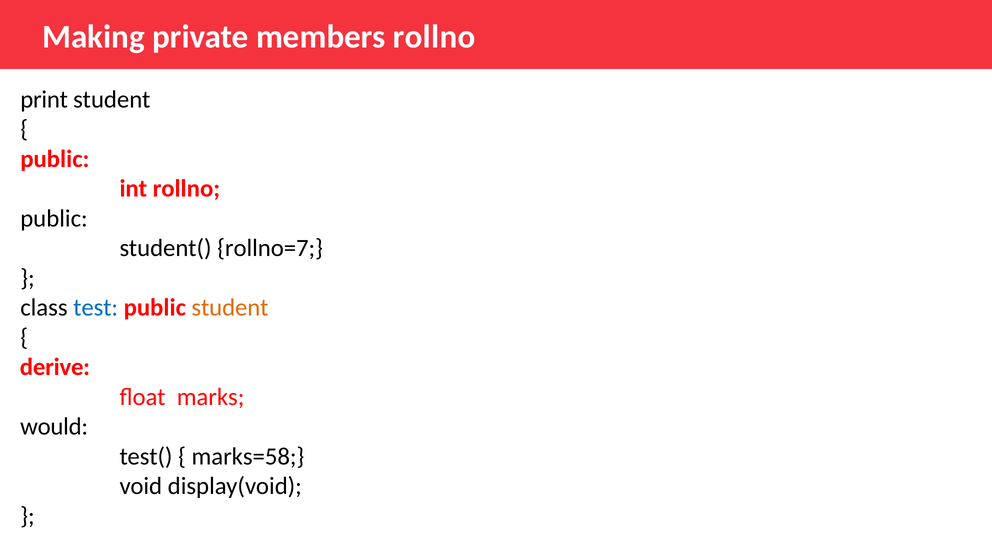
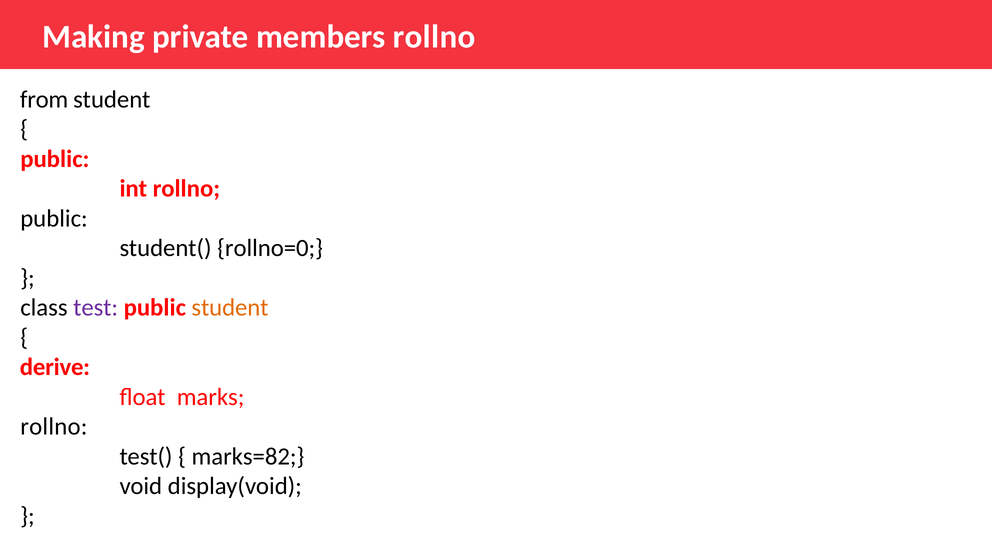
print: print -> from
rollno=7: rollno=7 -> rollno=0
test colour: blue -> purple
would at (54, 427): would -> rollno
marks=58: marks=58 -> marks=82
